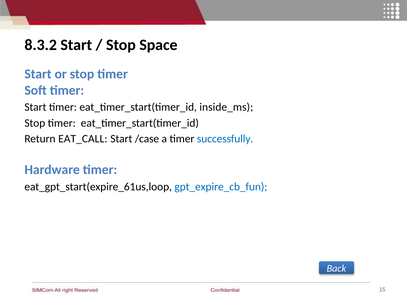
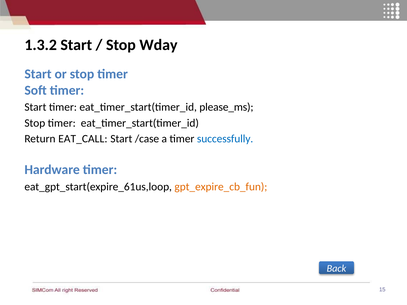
8.3.2: 8.3.2 -> 1.3.2
Space: Space -> Wday
inside_ms: inside_ms -> please_ms
gpt_expire_cb_fun colour: blue -> orange
